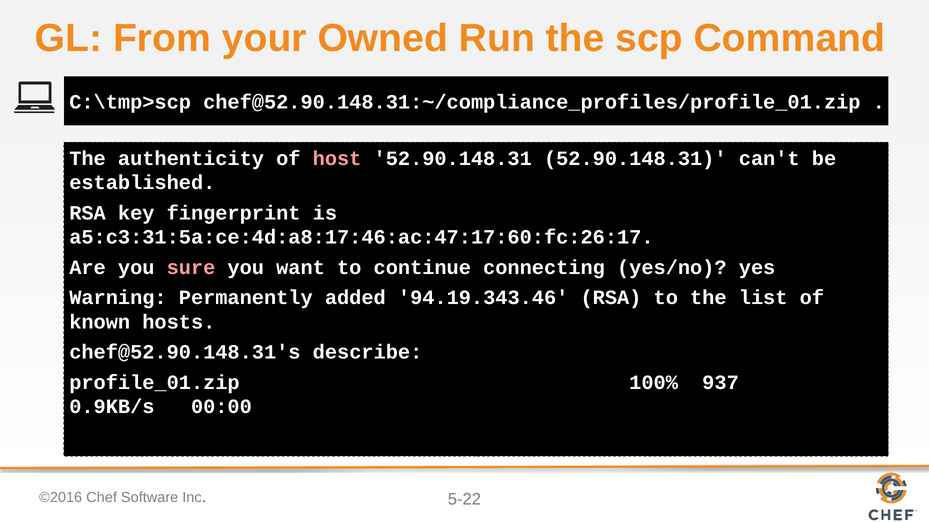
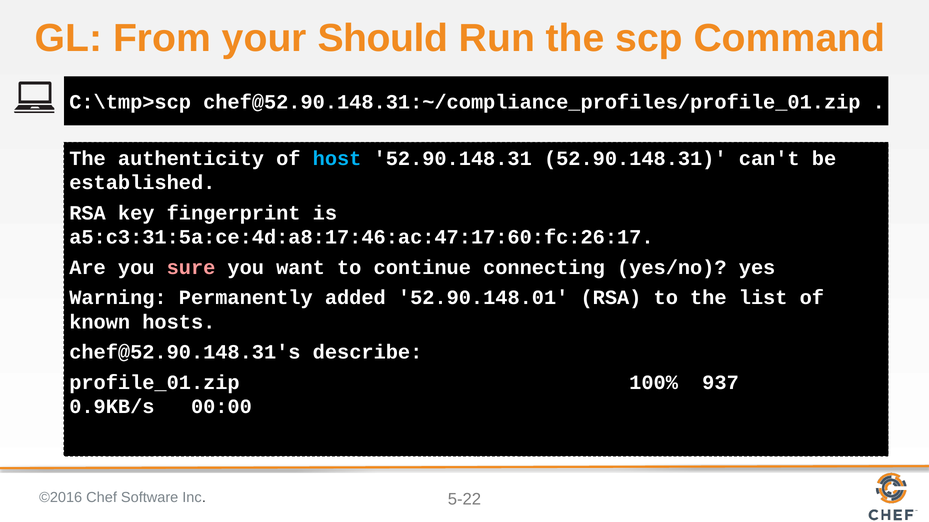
Owned: Owned -> Should
host colour: pink -> light blue
94.19.343.46: 94.19.343.46 -> 52.90.148.01
